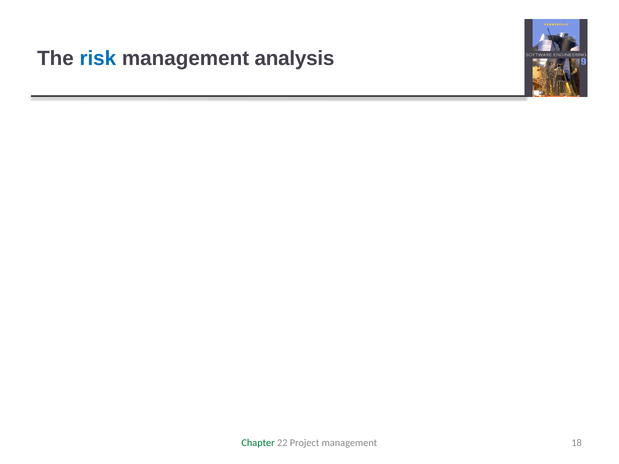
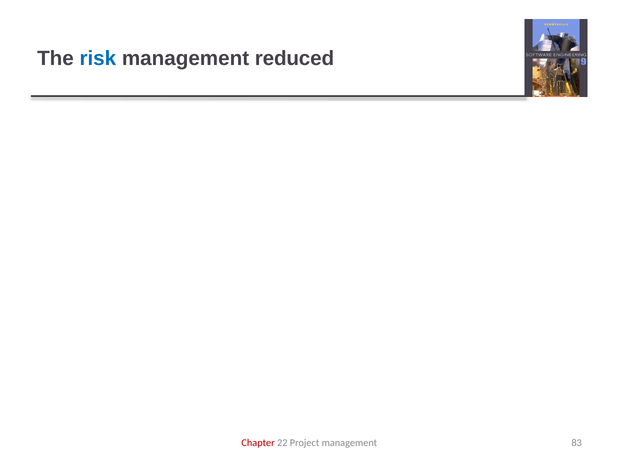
management analysis: analysis -> reduced
Chapter colour: green -> red
18: 18 -> 83
